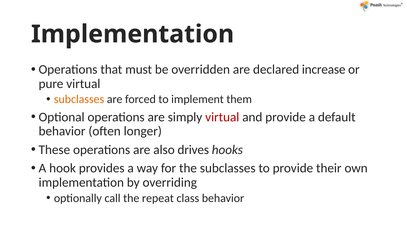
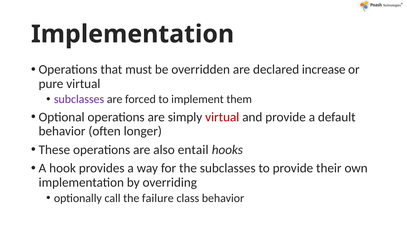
subclasses at (79, 99) colour: orange -> purple
drives: drives -> entail
repeat: repeat -> failure
